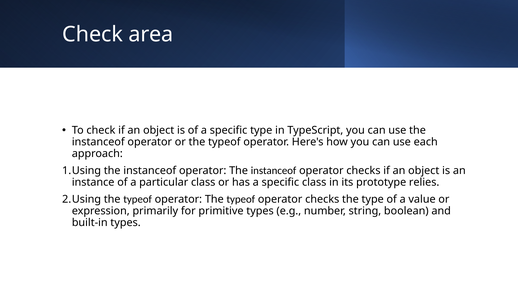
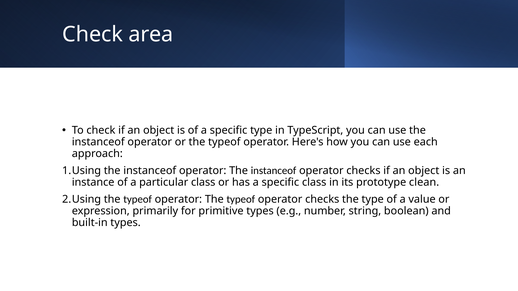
relies: relies -> clean
